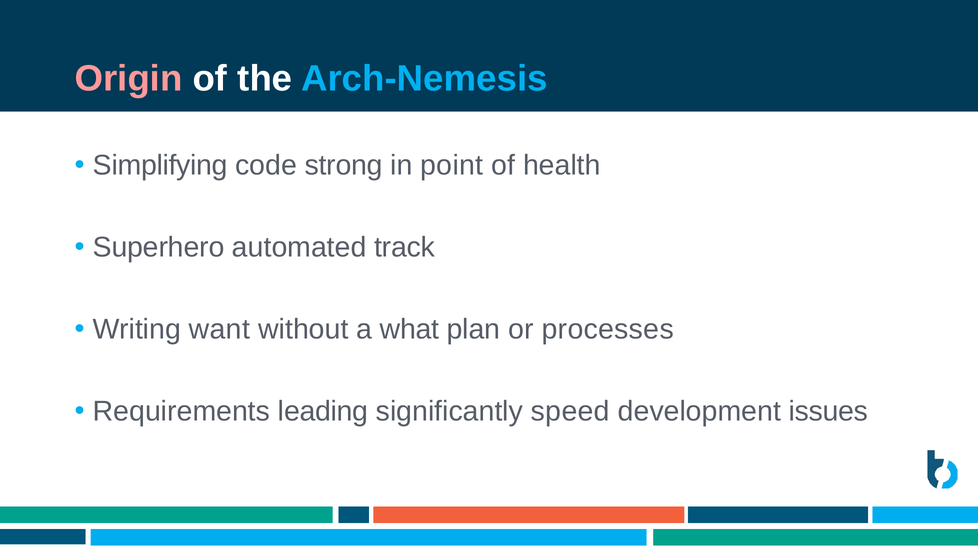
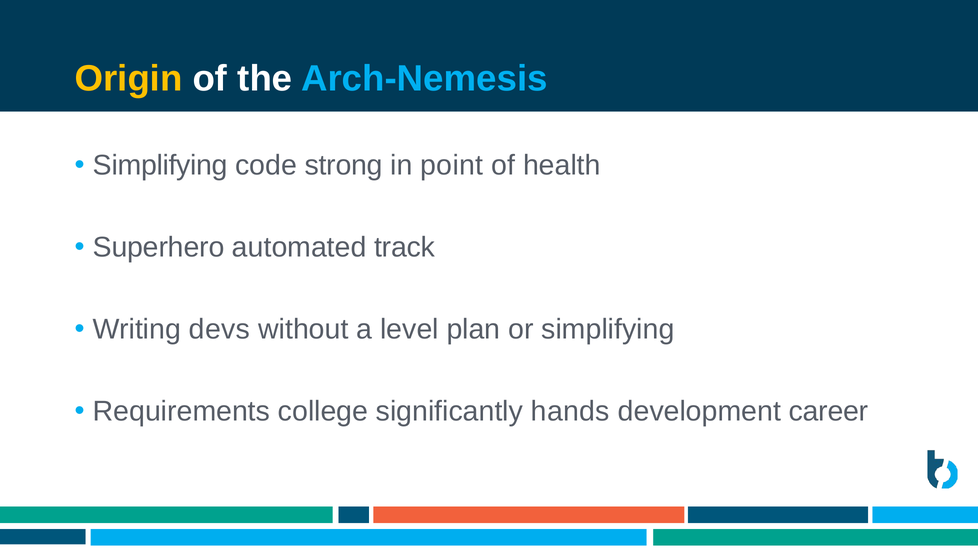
Origin colour: pink -> yellow
want: want -> devs
what: what -> level
or processes: processes -> simplifying
leading: leading -> college
speed: speed -> hands
issues: issues -> career
